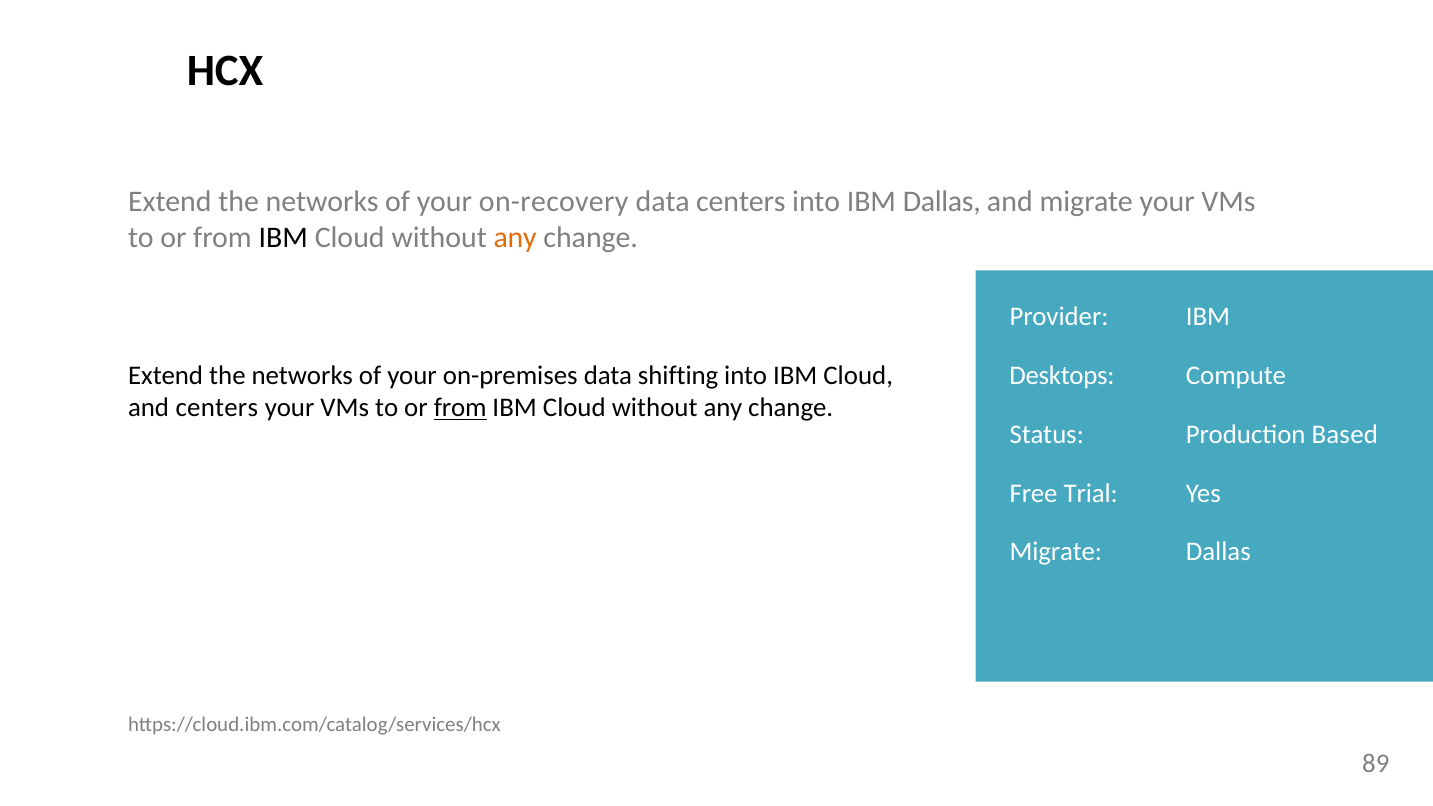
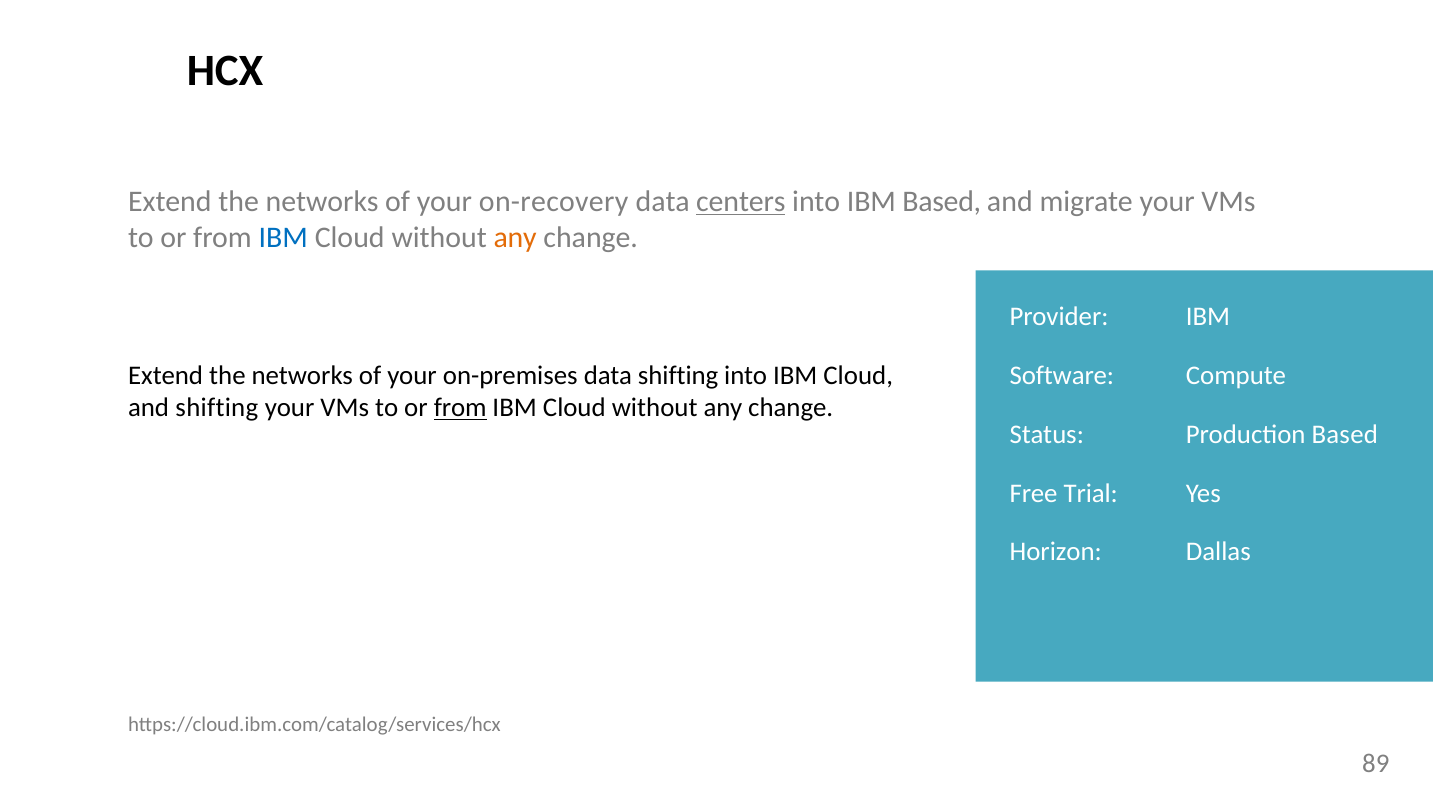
centers at (741, 202) underline: none -> present
IBM Dallas: Dallas -> Based
IBM at (283, 237) colour: black -> blue
Desktops: Desktops -> Software
and centers: centers -> shifting
Migrate at (1056, 552): Migrate -> Horizon
